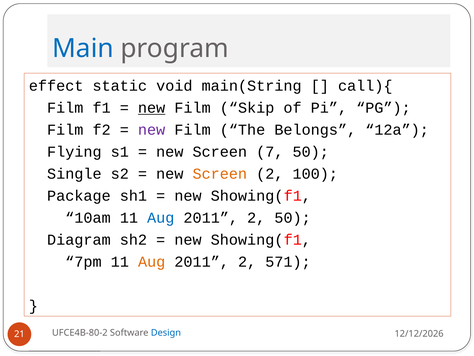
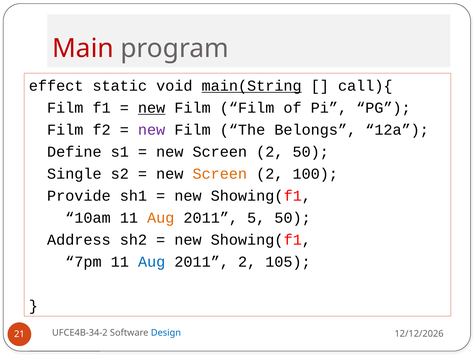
Main colour: blue -> red
main(String underline: none -> present
Film Skip: Skip -> Film
Flying: Flying -> Define
7 at (270, 152): 7 -> 2
Package: Package -> Provide
Aug at (161, 218) colour: blue -> orange
2 at (256, 218): 2 -> 5
Diagram: Diagram -> Address
Aug at (152, 262) colour: orange -> blue
571: 571 -> 105
UFCE4B-80-2: UFCE4B-80-2 -> UFCE4B-34-2
